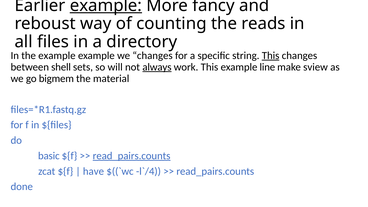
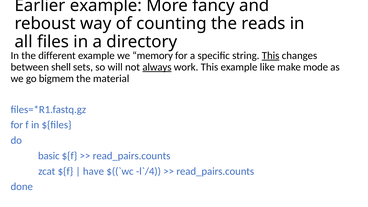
example at (106, 5) underline: present -> none
the example: example -> different
we changes: changes -> memory
line: line -> like
sview: sview -> mode
read_pairs.counts at (132, 156) underline: present -> none
